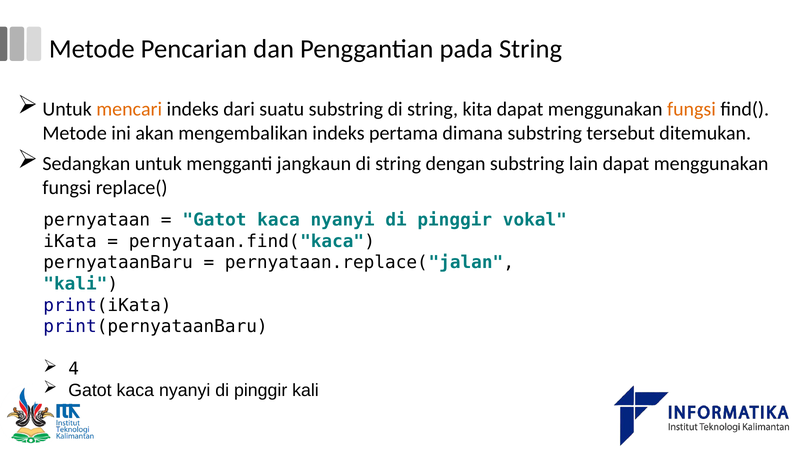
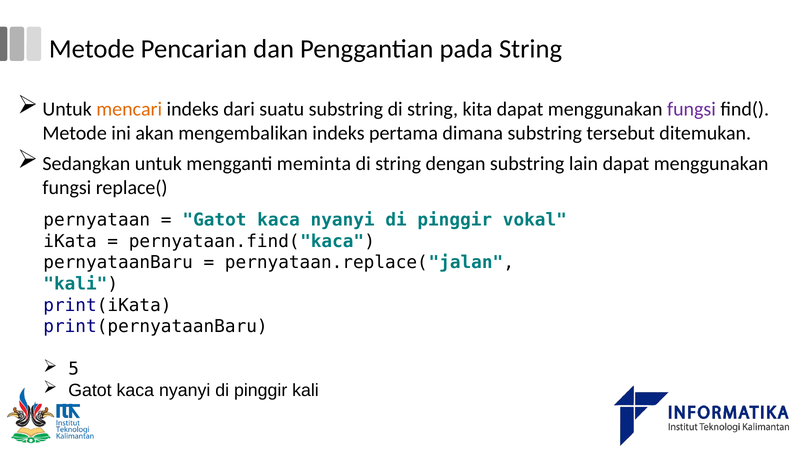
fungsi at (691, 109) colour: orange -> purple
jangkaun: jangkaun -> meminta
4: 4 -> 5
